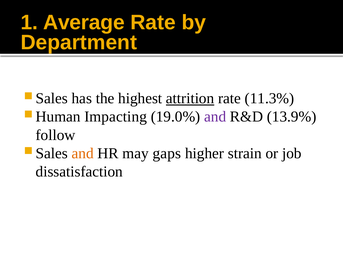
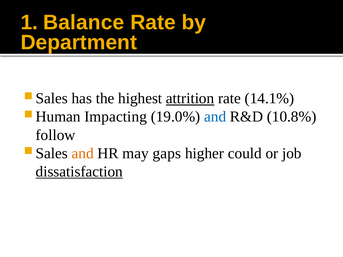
Average: Average -> Balance
11.3%: 11.3% -> 14.1%
and at (215, 117) colour: purple -> blue
13.9%: 13.9% -> 10.8%
strain: strain -> could
dissatisfaction underline: none -> present
